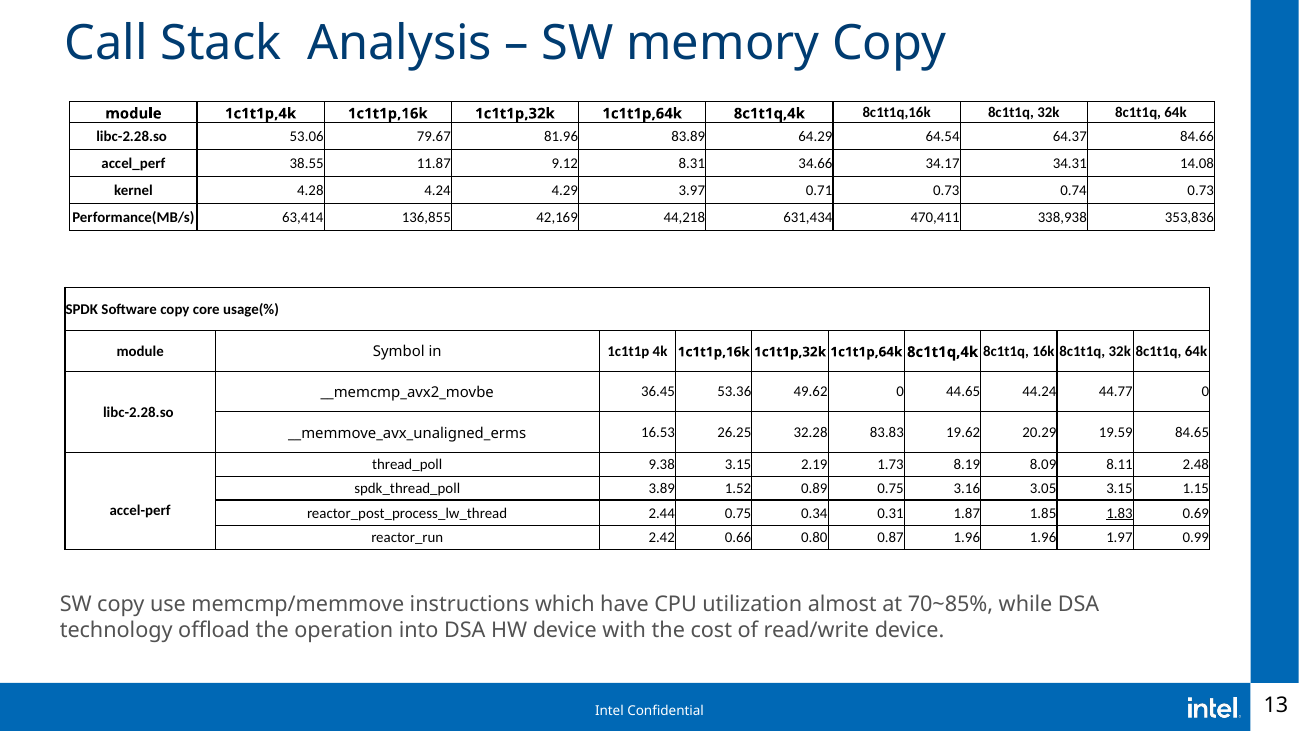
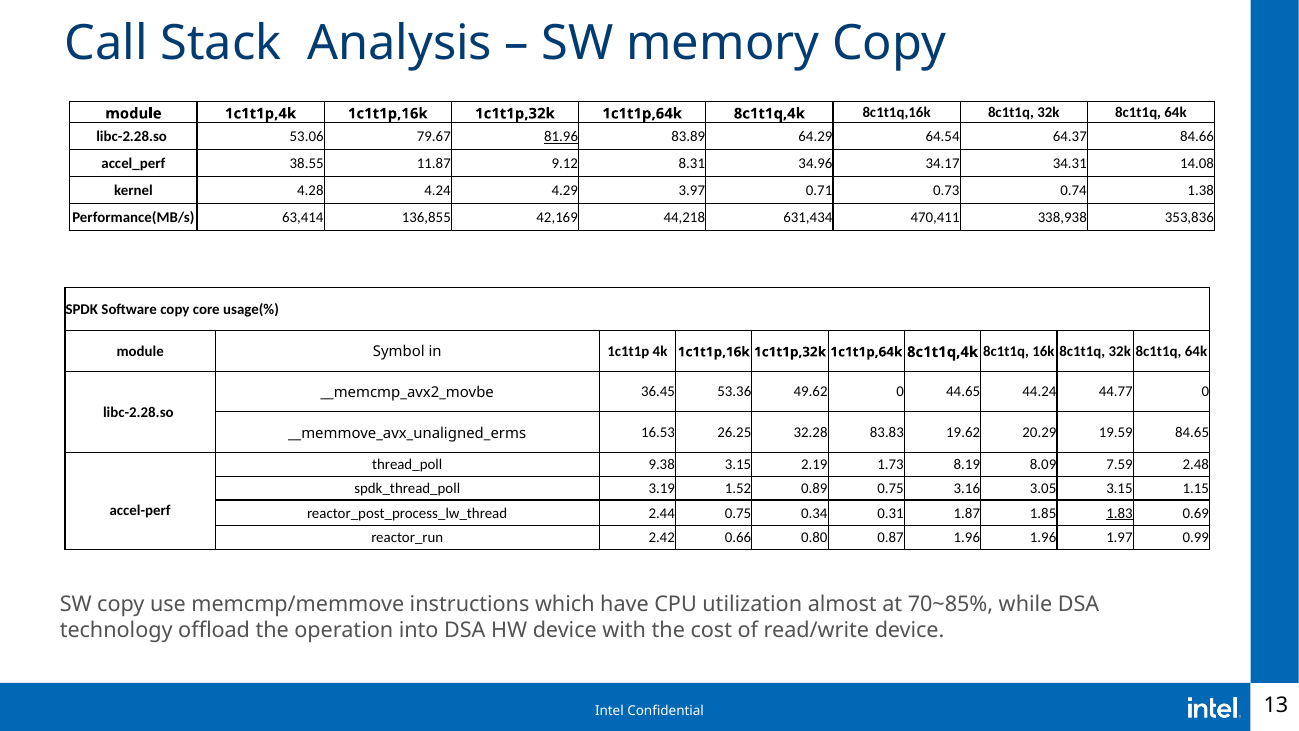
81.96 underline: none -> present
34.66: 34.66 -> 34.96
0.74 0.73: 0.73 -> 1.38
8.11: 8.11 -> 7.59
3.89: 3.89 -> 3.19
